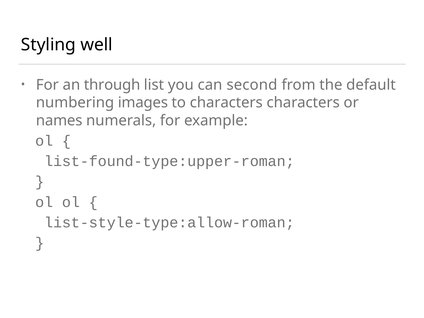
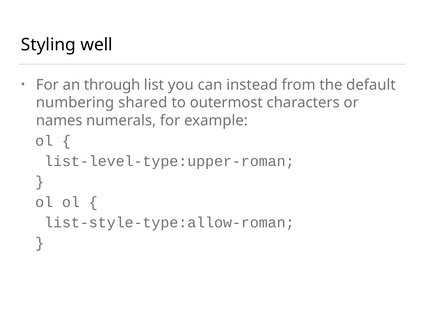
second: second -> instead
images: images -> shared
to characters: characters -> outermost
list-found-type:upper-roman: list-found-type:upper-roman -> list-level-type:upper-roman
